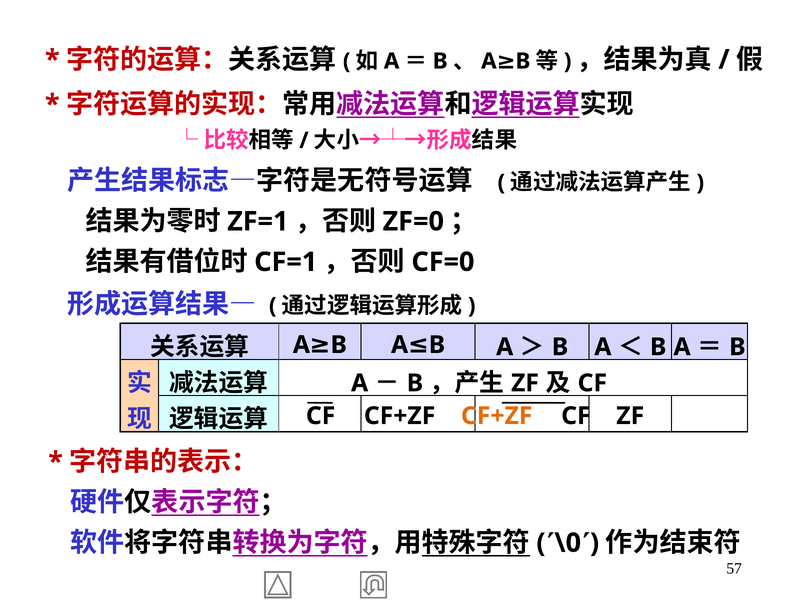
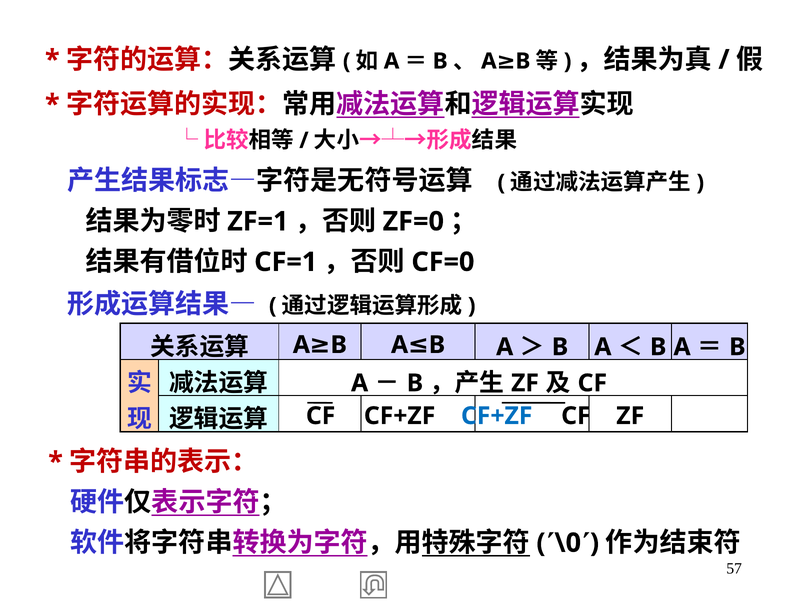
CF+ZF at (497, 416) colour: orange -> blue
